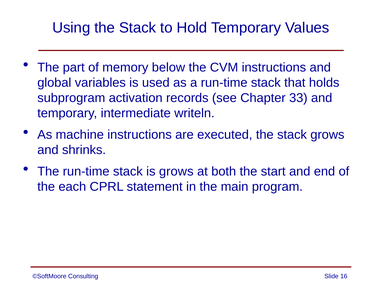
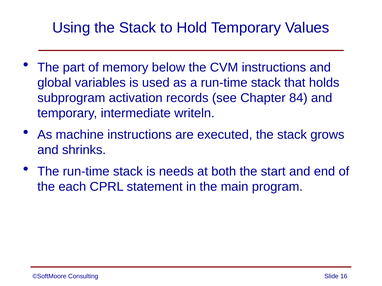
33: 33 -> 84
is grows: grows -> needs
